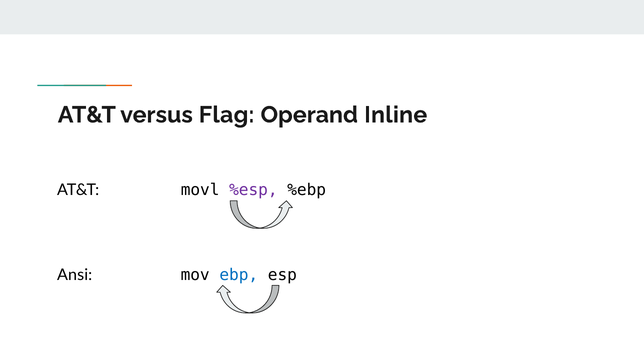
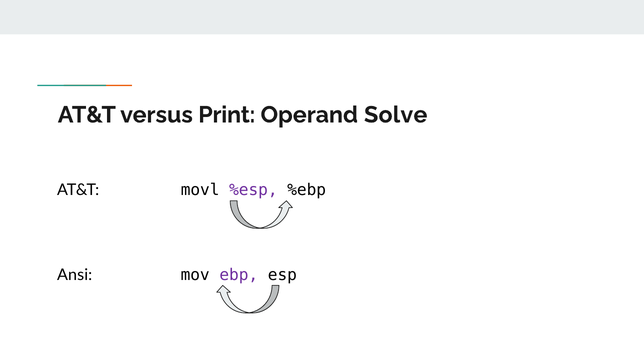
Flag: Flag -> Print
Inline: Inline -> Solve
ebp colour: blue -> purple
